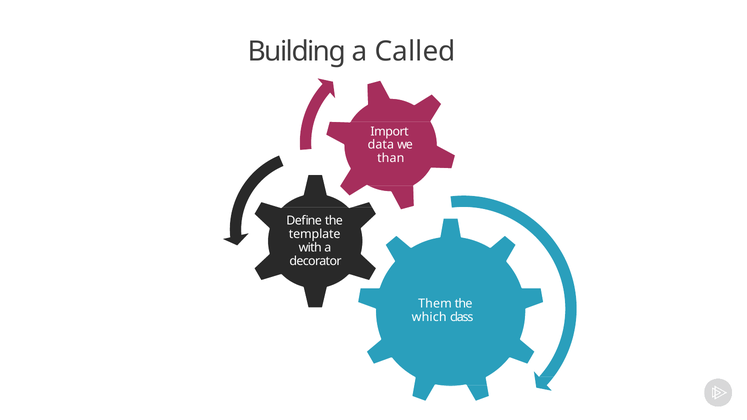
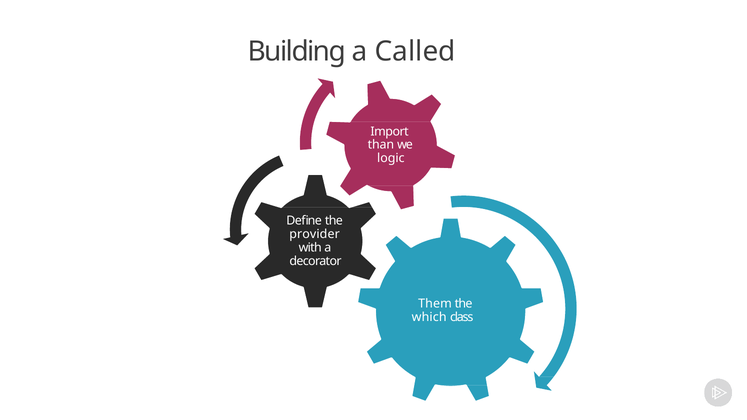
data: data -> than
than: than -> logic
template: template -> provider
